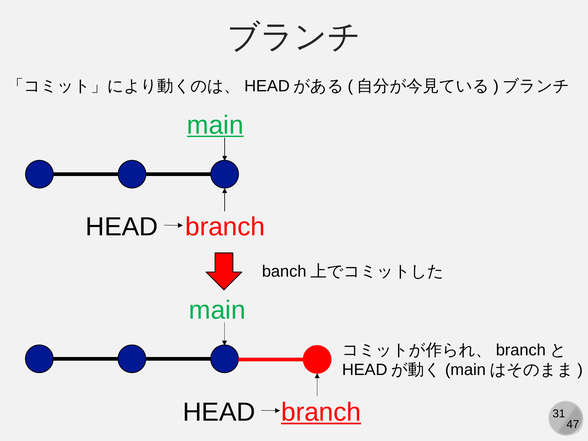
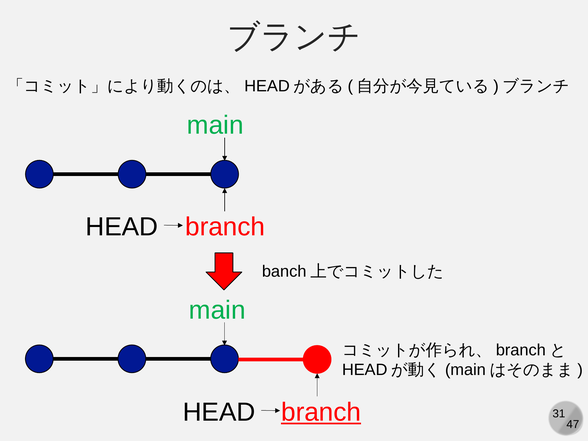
main at (215, 125) underline: present -> none
